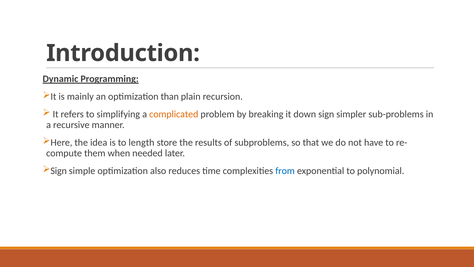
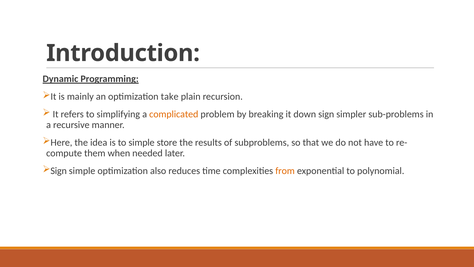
than: than -> take
to length: length -> simple
from colour: blue -> orange
